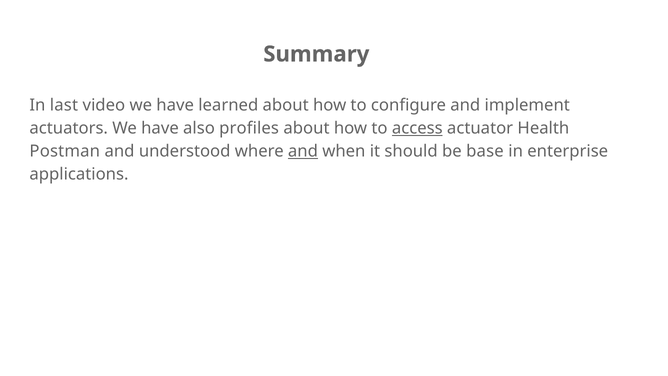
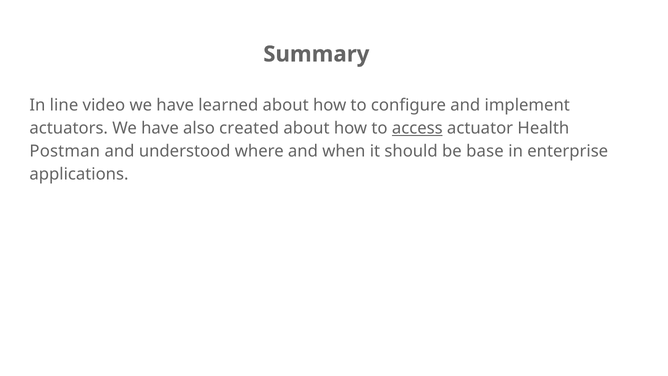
last: last -> line
profiles: profiles -> created
and at (303, 151) underline: present -> none
